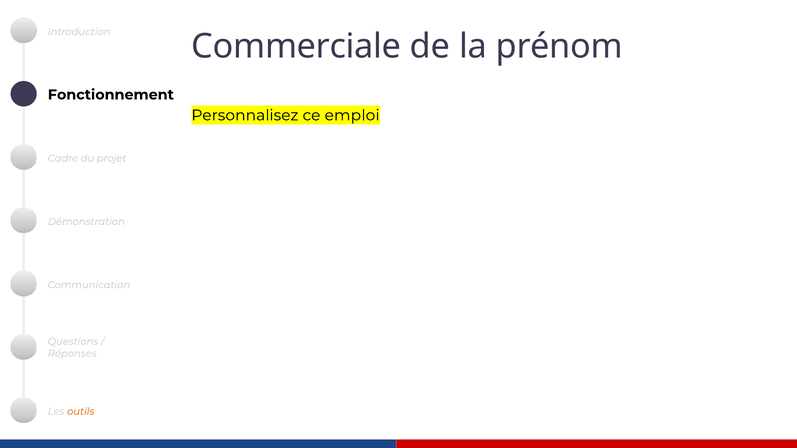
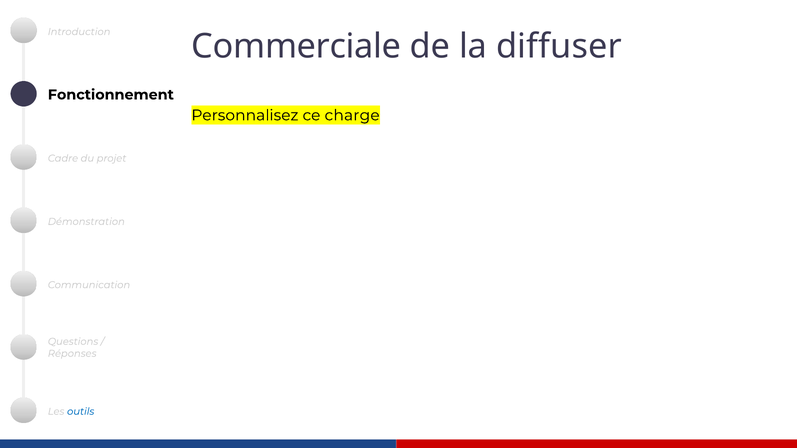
prénom: prénom -> diffuser
emploi: emploi -> charge
outils colour: orange -> blue
